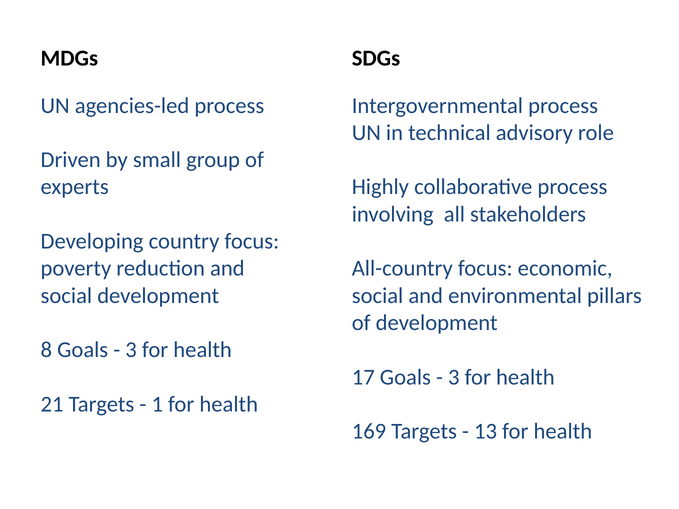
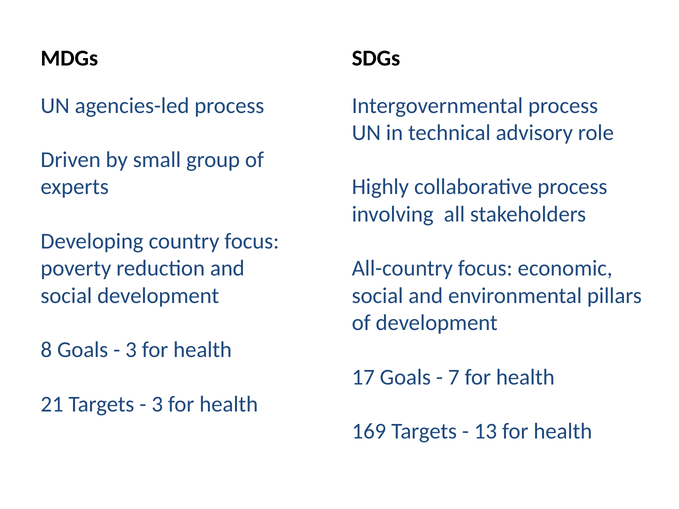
3 at (454, 377): 3 -> 7
1 at (157, 404): 1 -> 3
